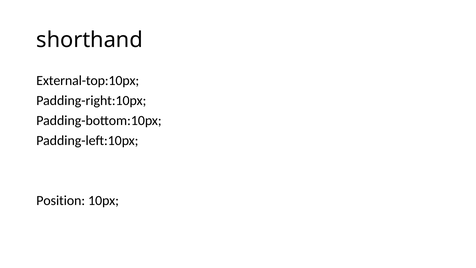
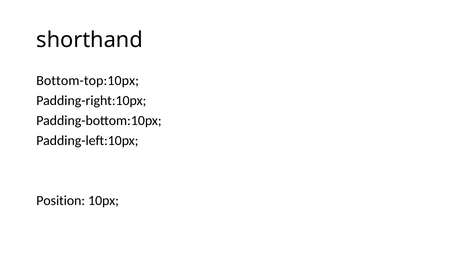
External-top:10px: External-top:10px -> Bottom-top:10px
